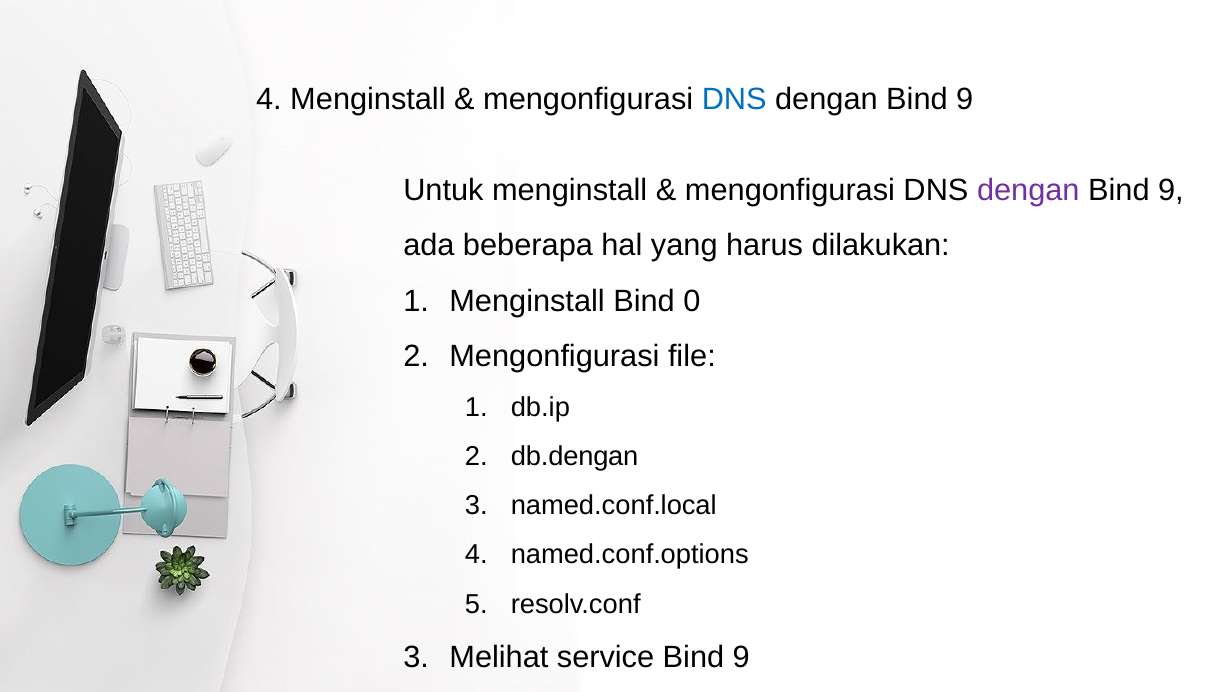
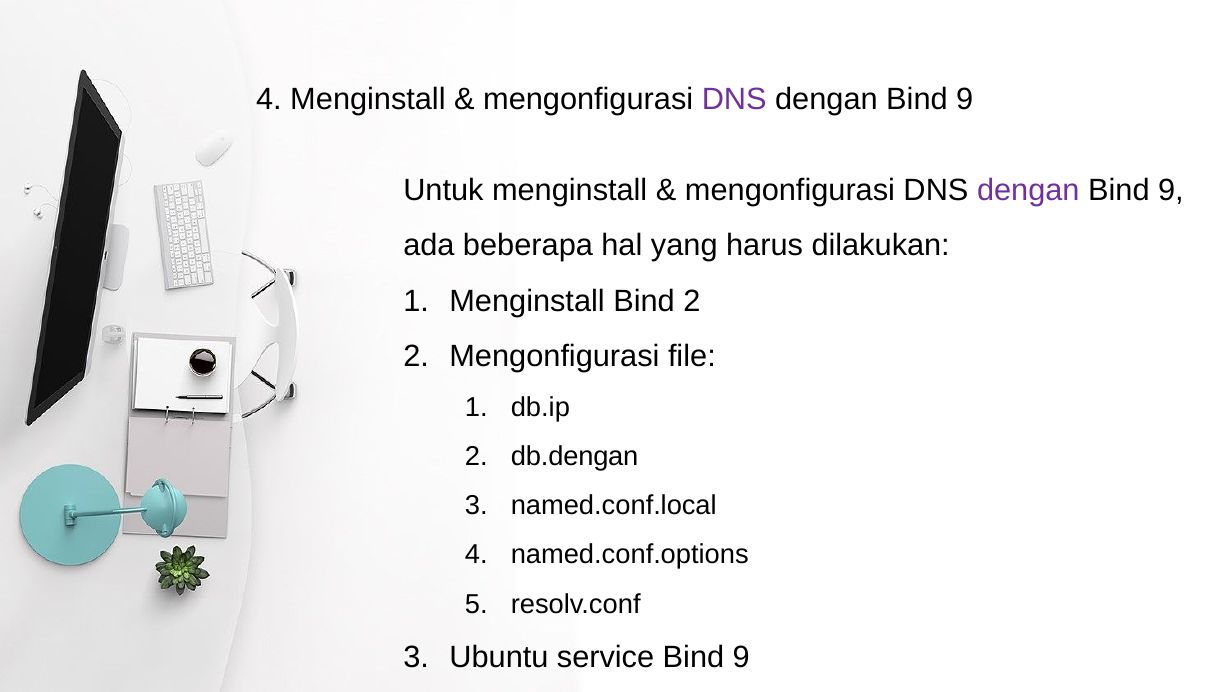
DNS at (734, 99) colour: blue -> purple
Bind 0: 0 -> 2
Melihat: Melihat -> Ubuntu
